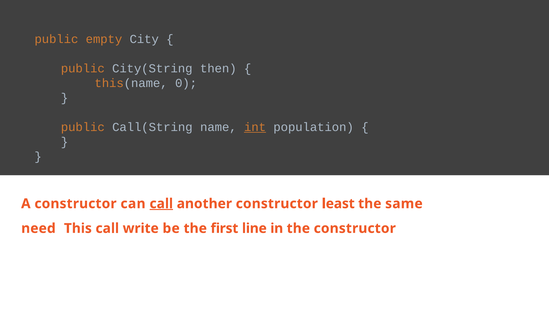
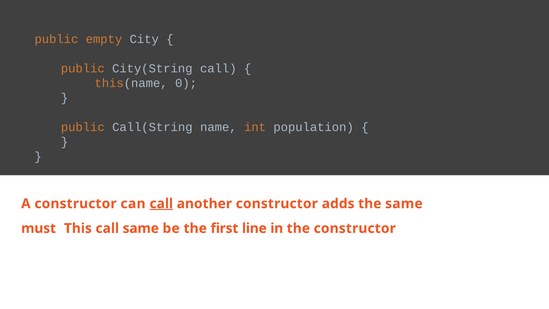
City(String then: then -> call
int underline: present -> none
least: least -> adds
need: need -> must
call write: write -> same
